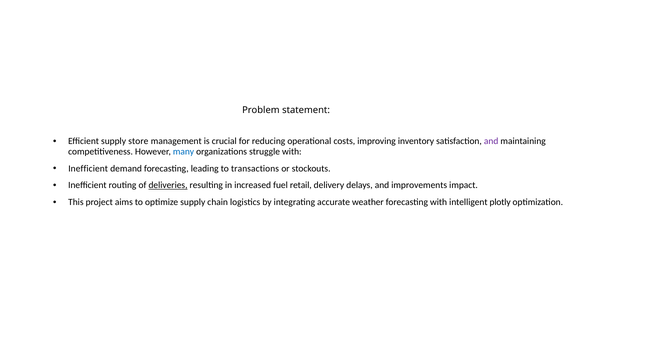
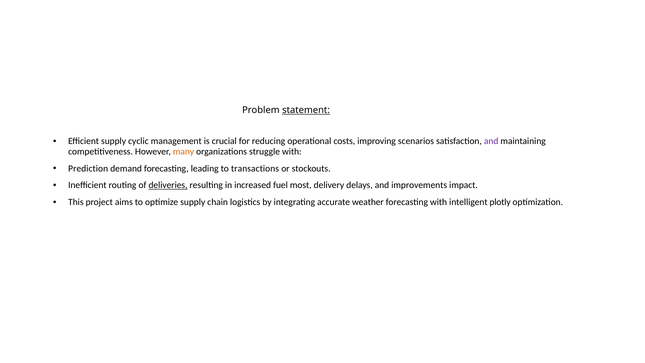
statement underline: none -> present
store: store -> cyclic
inventory: inventory -> scenarios
many colour: blue -> orange
Inefficient at (88, 168): Inefficient -> Prediction
retail: retail -> most
